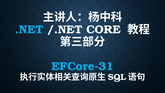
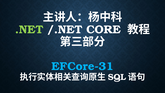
.NET colour: light blue -> light green
